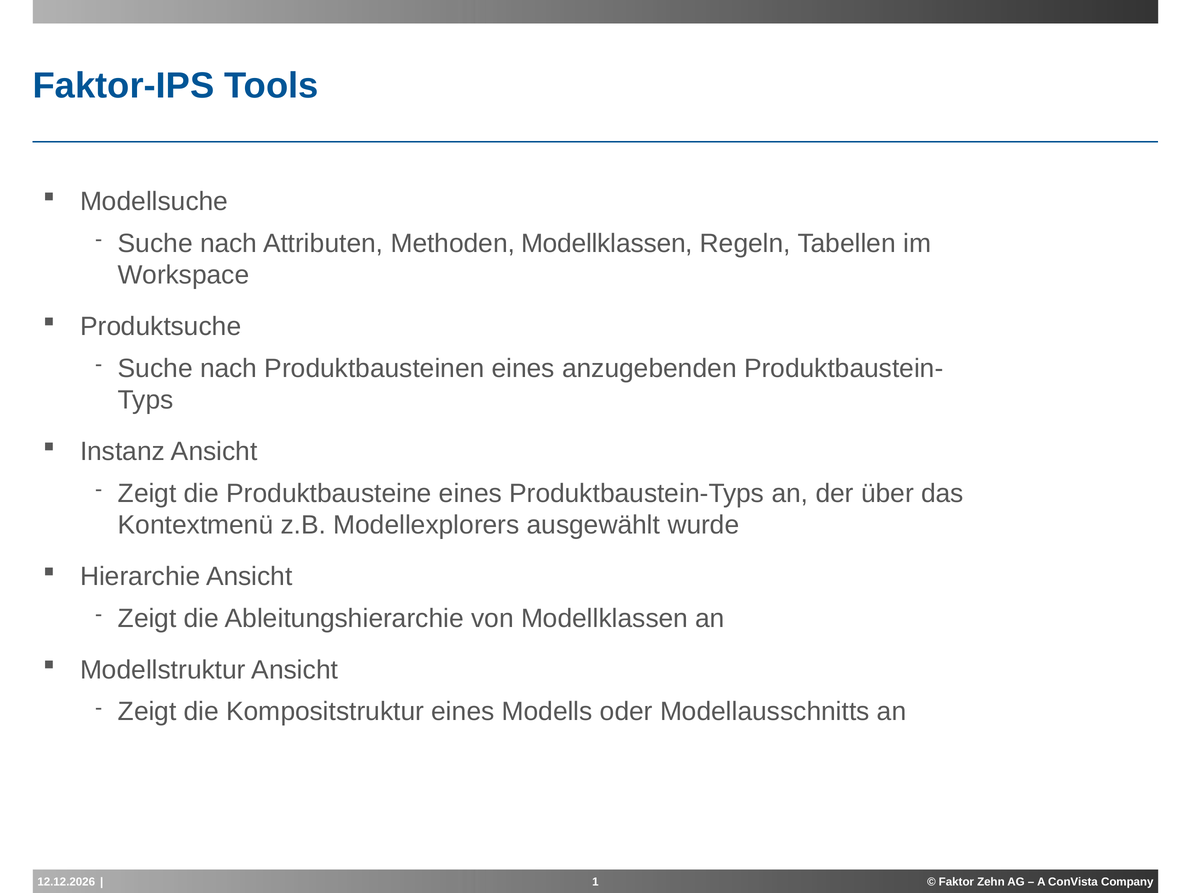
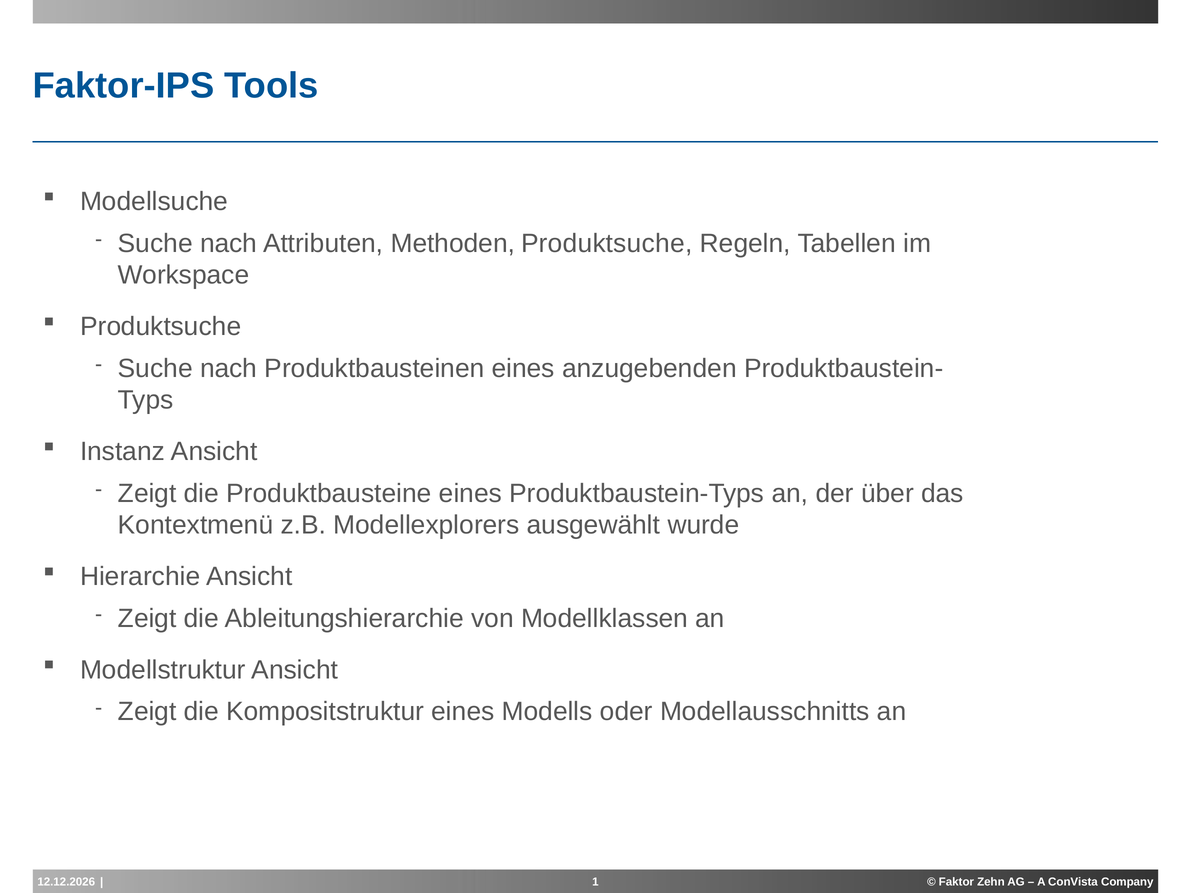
Methoden Modellklassen: Modellklassen -> Produktsuche
